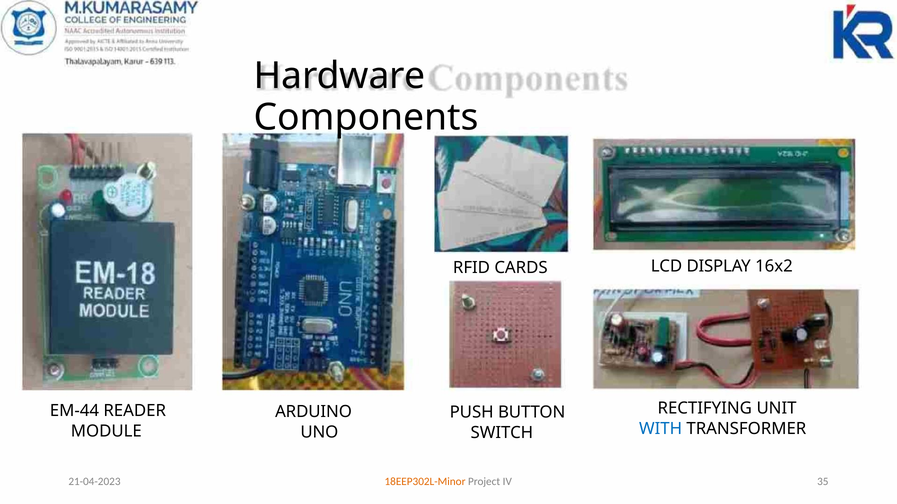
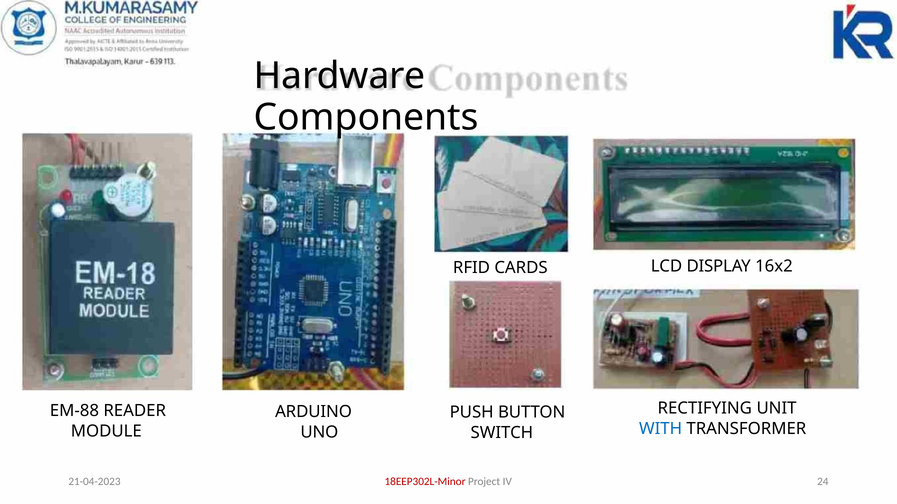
EM-44: EM-44 -> EM-88
18EEP302L-Minor colour: orange -> red
35: 35 -> 24
